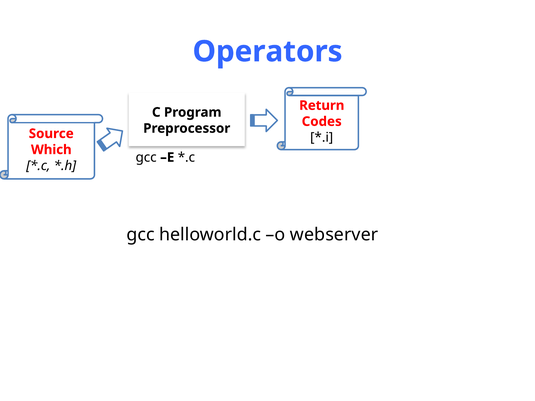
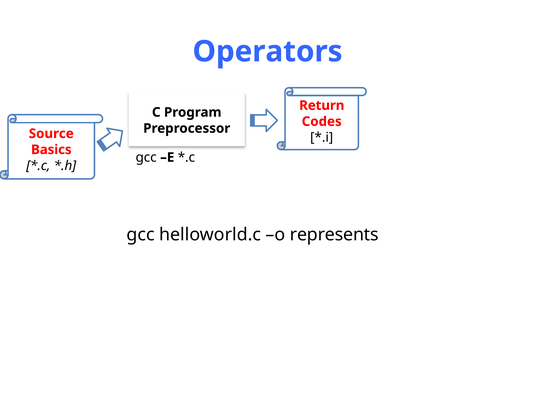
Which: Which -> Basics
webserver: webserver -> represents
